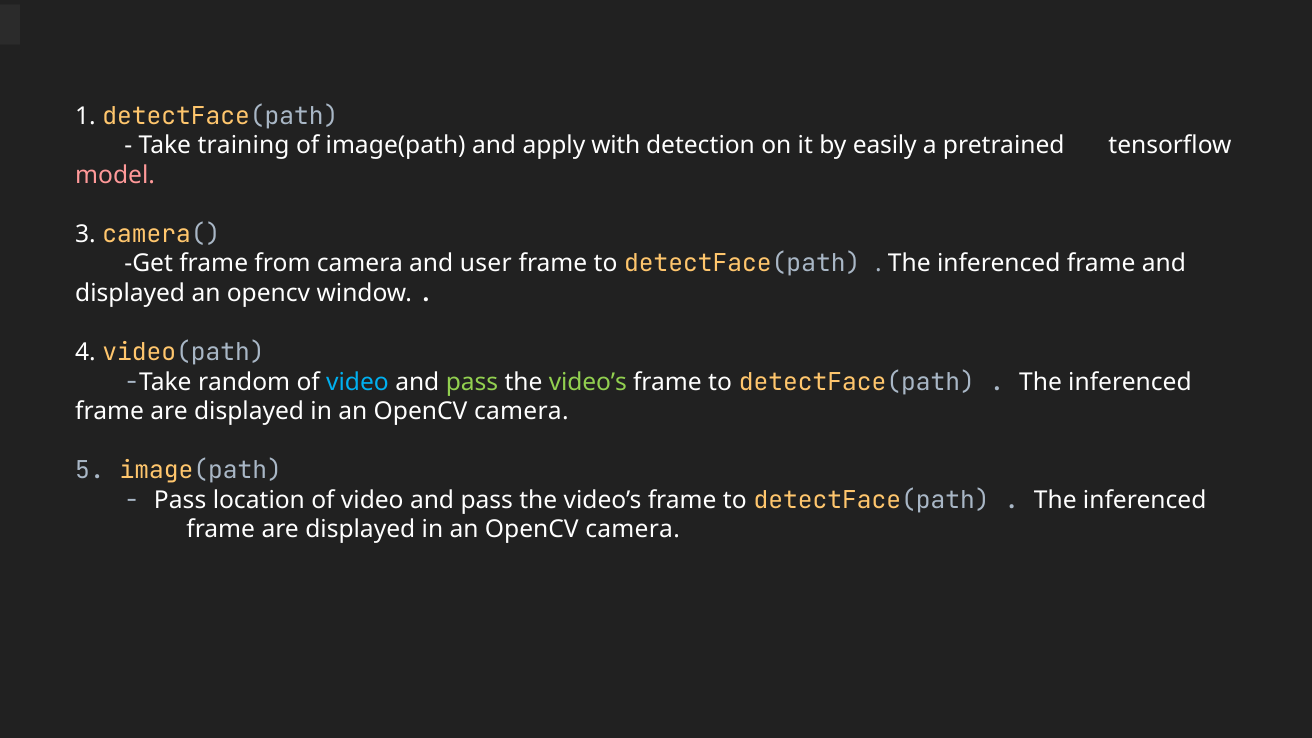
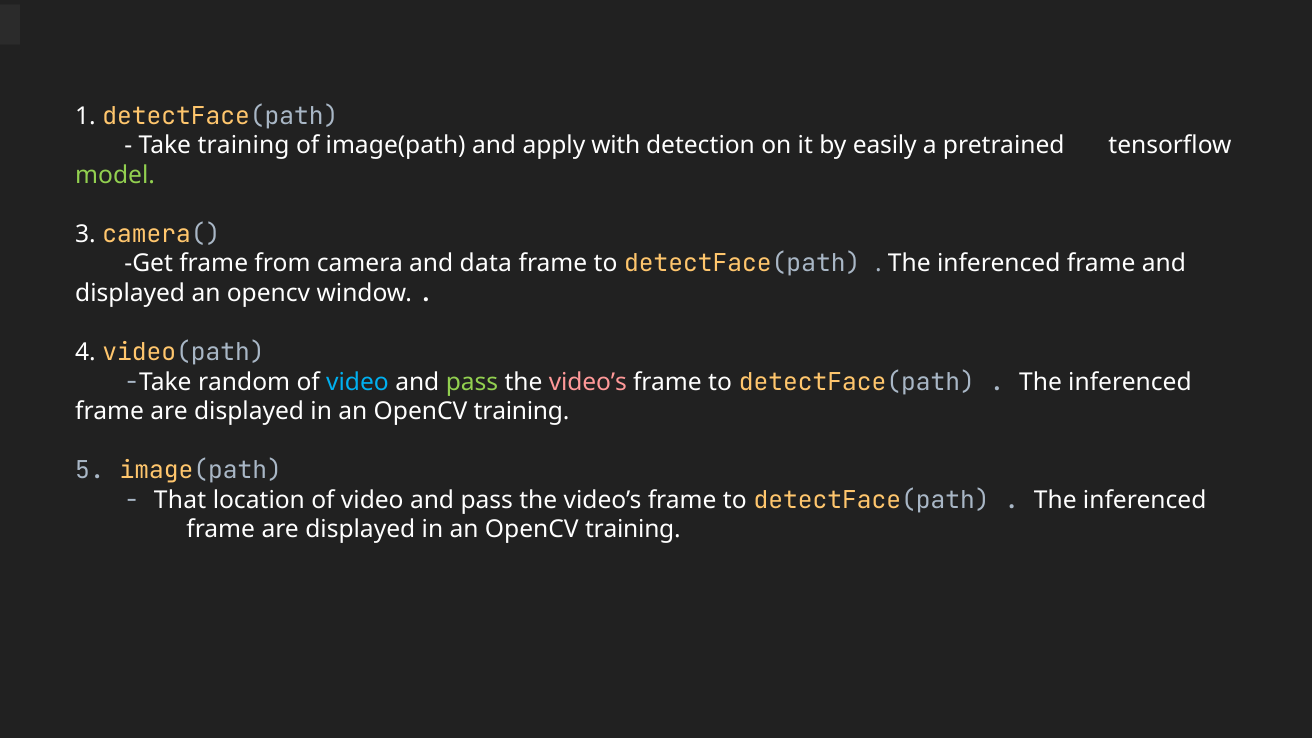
model colour: pink -> light green
user: user -> data
video’s at (588, 382) colour: light green -> pink
camera at (521, 411): camera -> training
Pass at (180, 500): Pass -> That
camera at (633, 530): camera -> training
